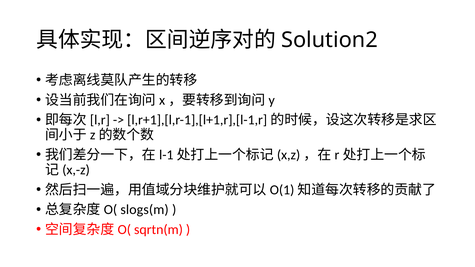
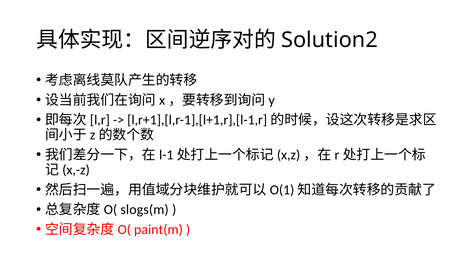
sqrtn(m: sqrtn(m -> paint(m
